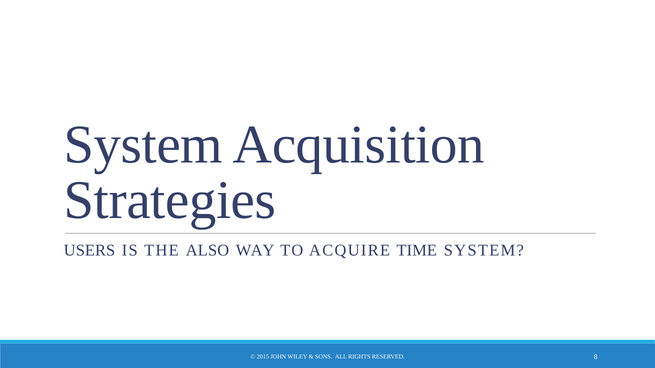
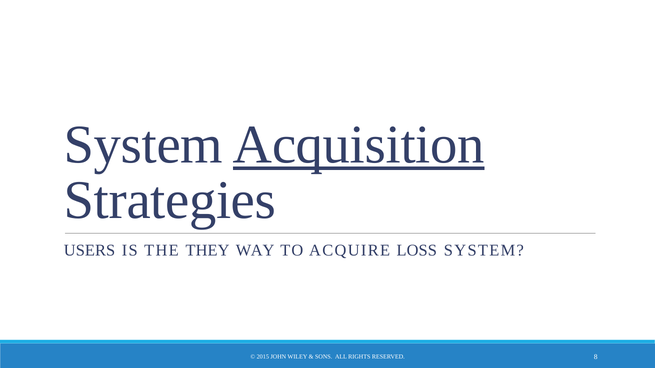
Acquisition underline: none -> present
ALSO: ALSO -> THEY
TIME: TIME -> LOSS
